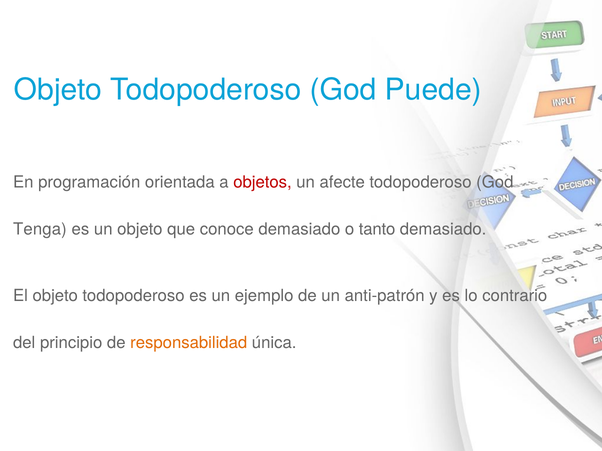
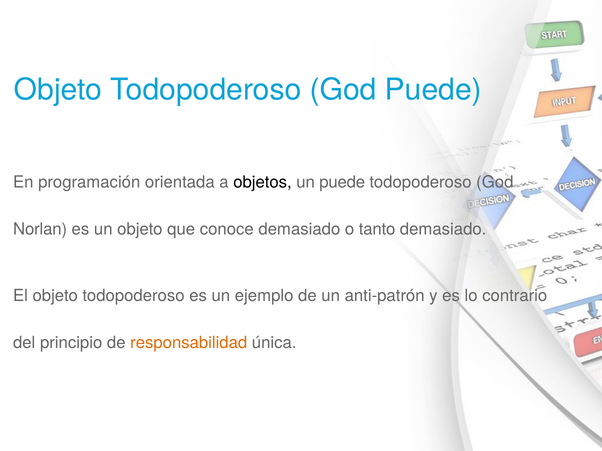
objetos colour: red -> black
un afecte: afecte -> puede
Tenga: Tenga -> Norlan
